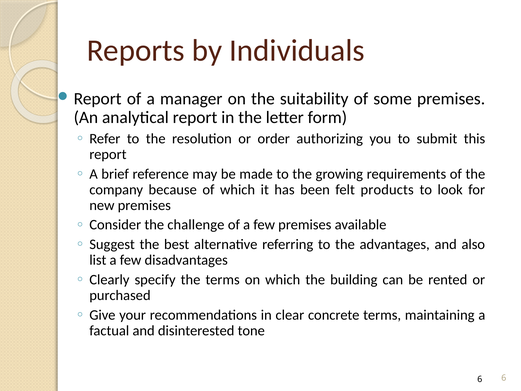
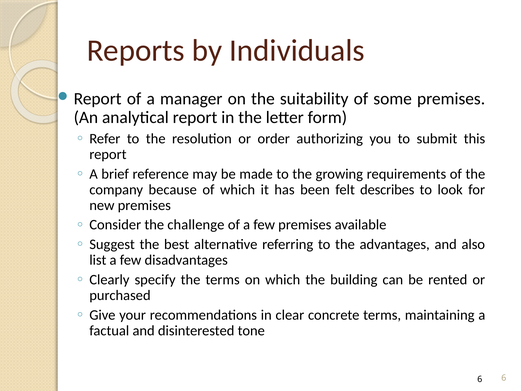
products: products -> describes
